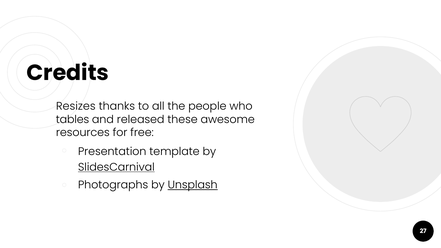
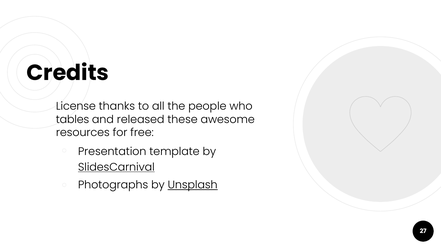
Resizes: Resizes -> License
